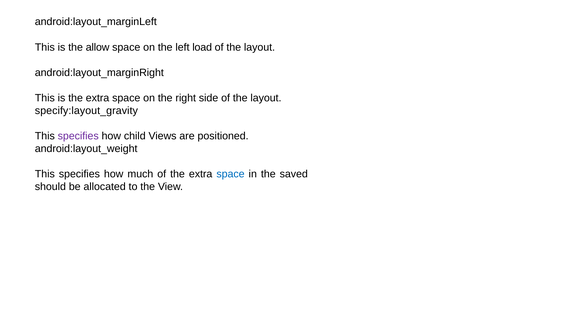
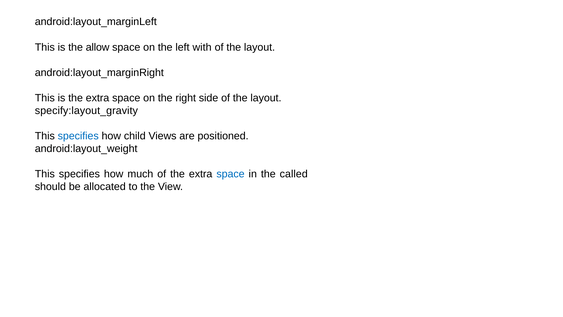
load: load -> with
specifies at (78, 136) colour: purple -> blue
saved: saved -> called
